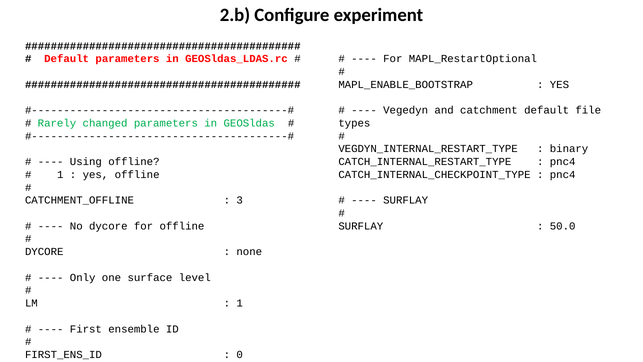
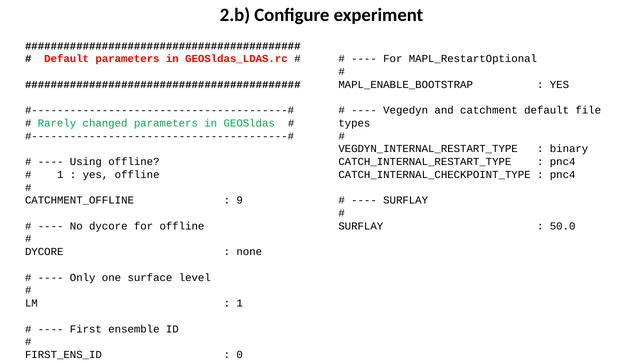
3: 3 -> 9
